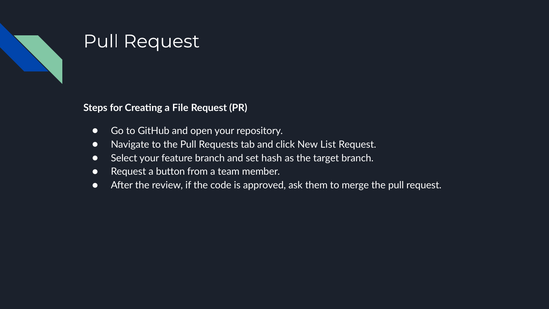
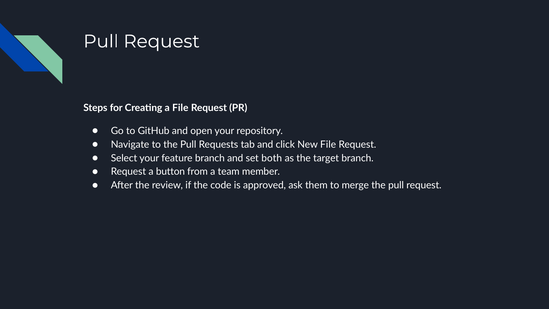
New List: List -> File
hash: hash -> both
